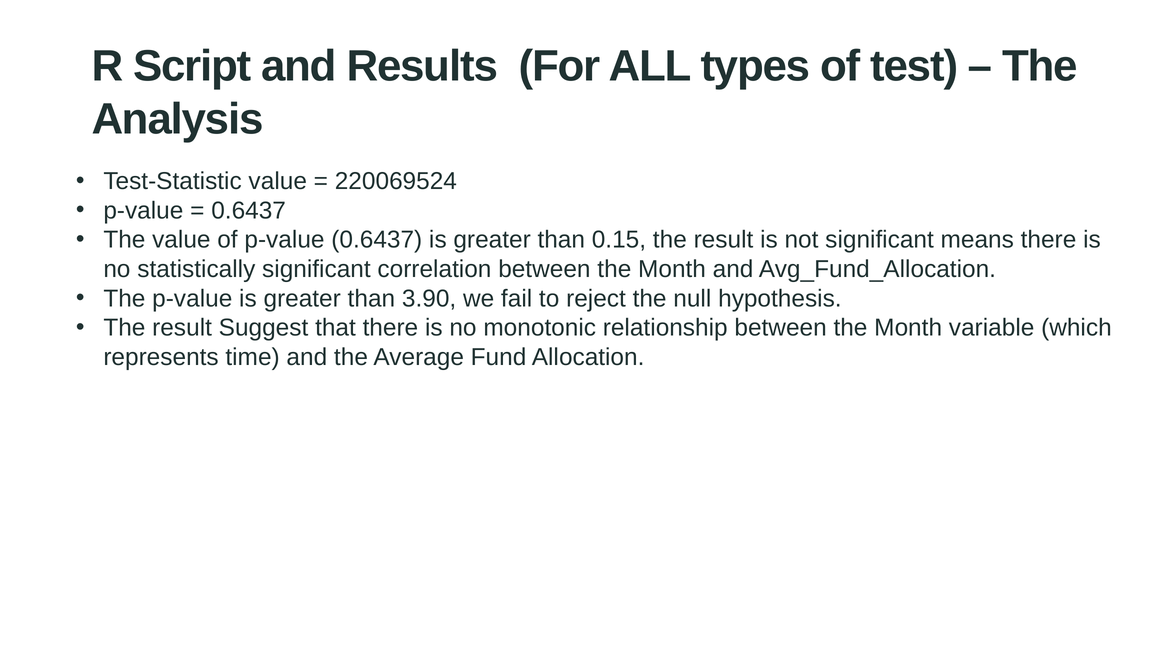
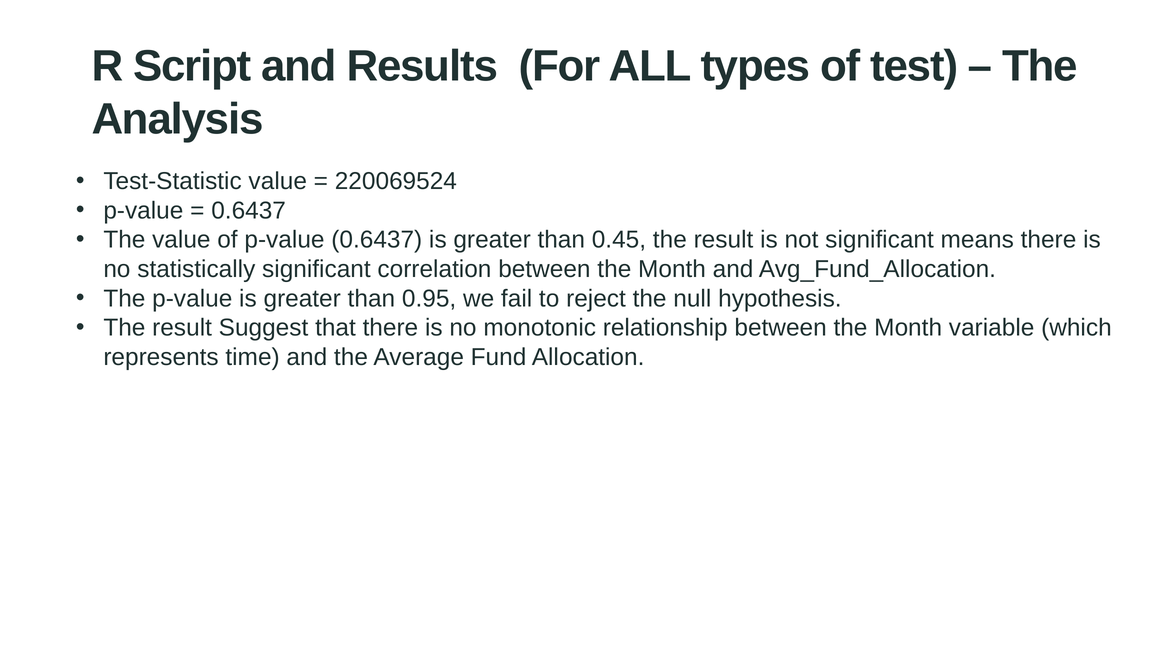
0.15: 0.15 -> 0.45
3.90: 3.90 -> 0.95
